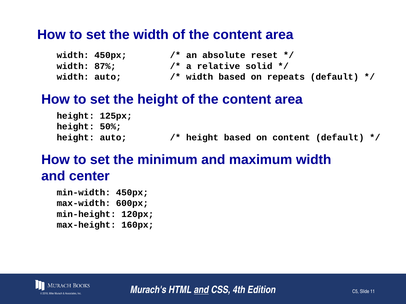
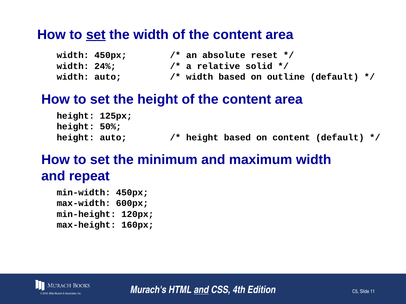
set at (96, 35) underline: none -> present
87%: 87% -> 24%
repeats: repeats -> outline
center: center -> repeat
